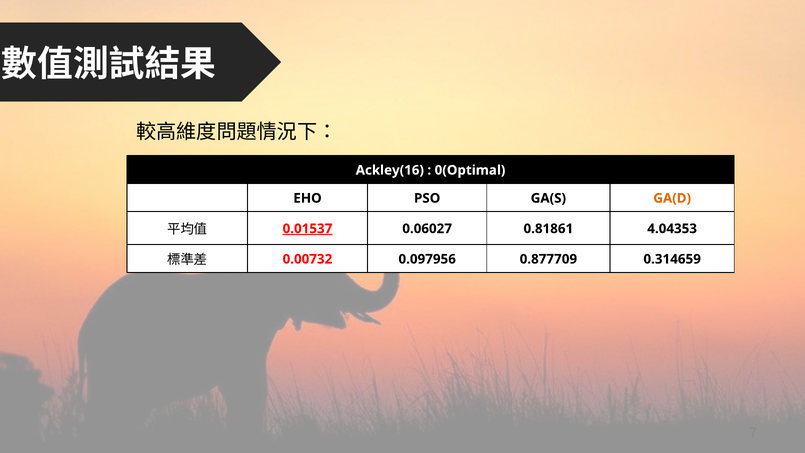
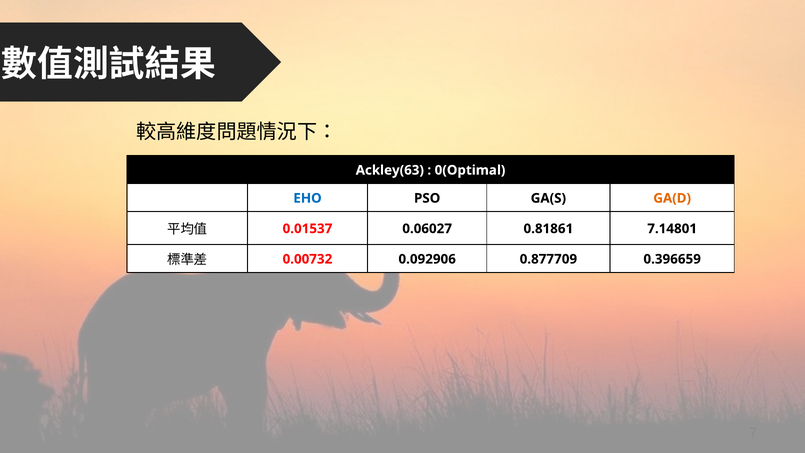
Ackley(16: Ackley(16 -> Ackley(63
EHO colour: black -> blue
0.01537 underline: present -> none
4.04353: 4.04353 -> 7.14801
0.097956: 0.097956 -> 0.092906
0.314659: 0.314659 -> 0.396659
